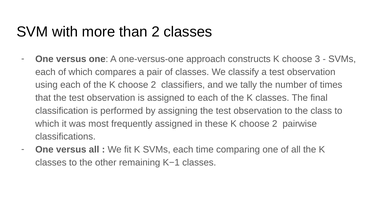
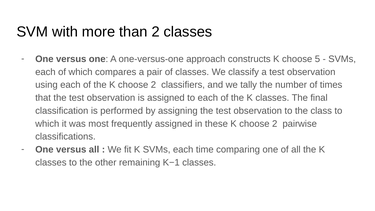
3: 3 -> 5
